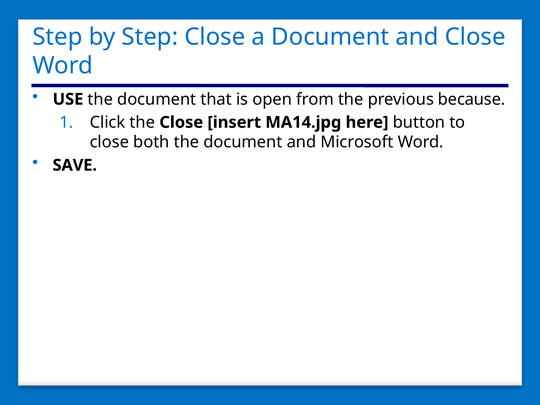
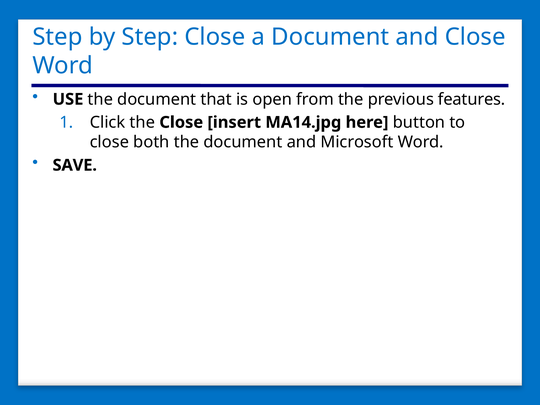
because: because -> features
